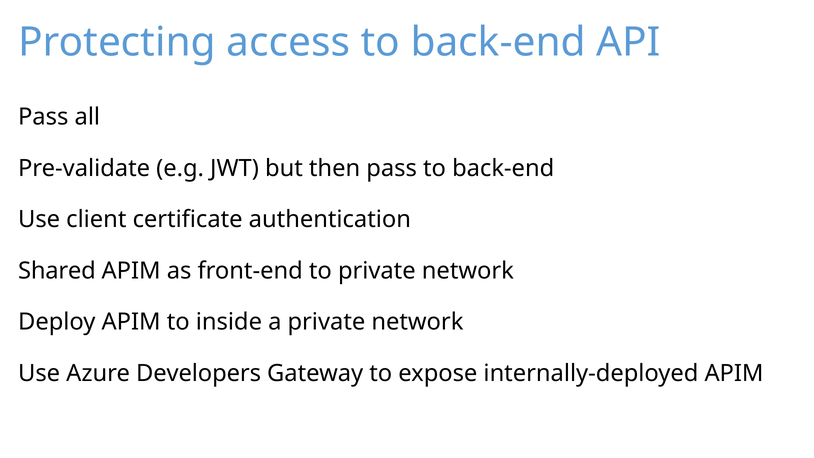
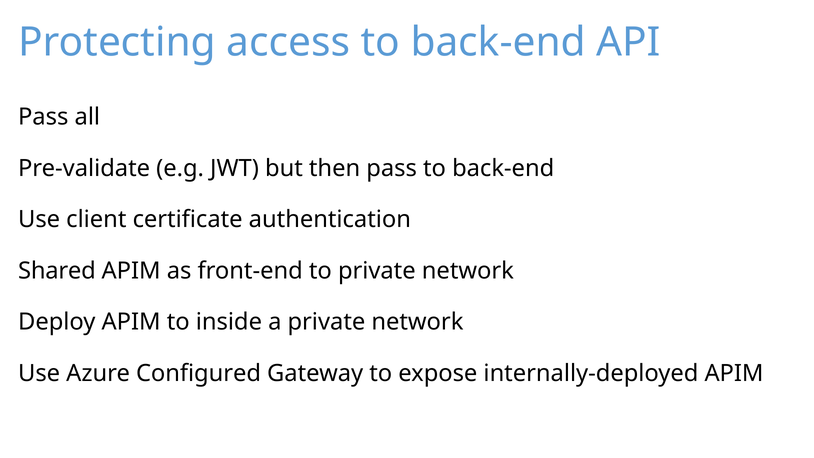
Developers: Developers -> Configured
